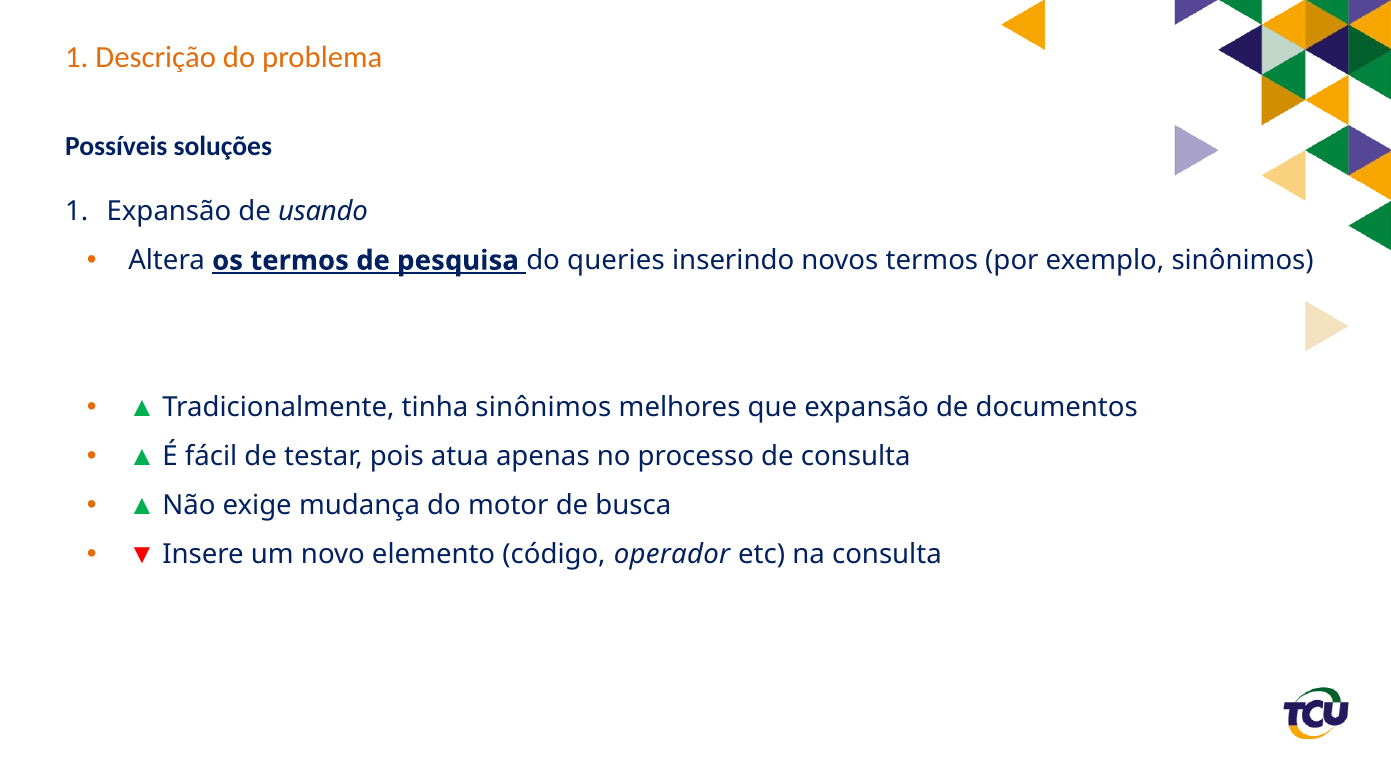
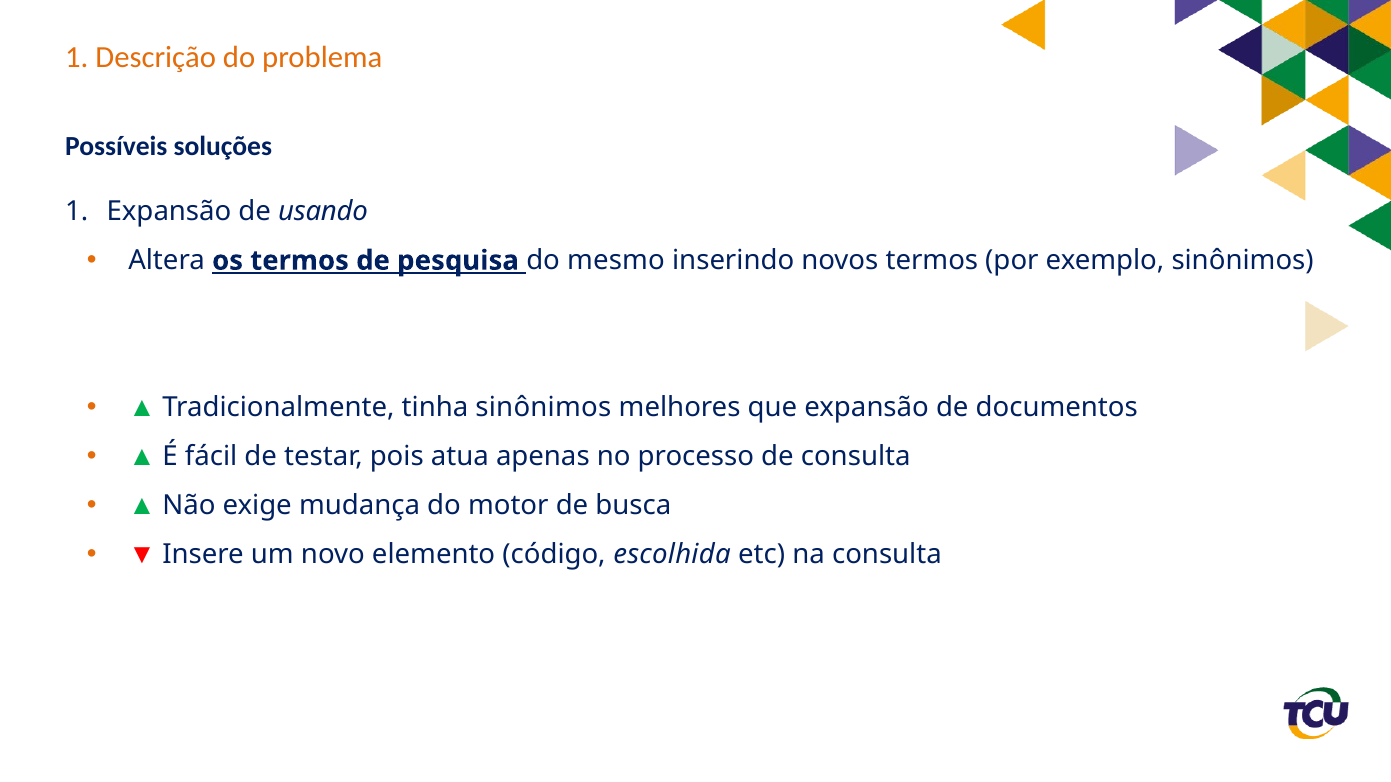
queries: queries -> mesmo
operador: operador -> escolhida
